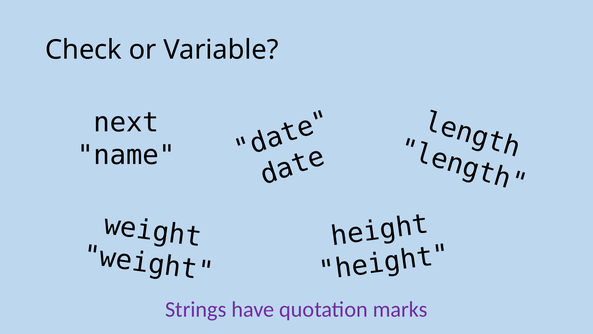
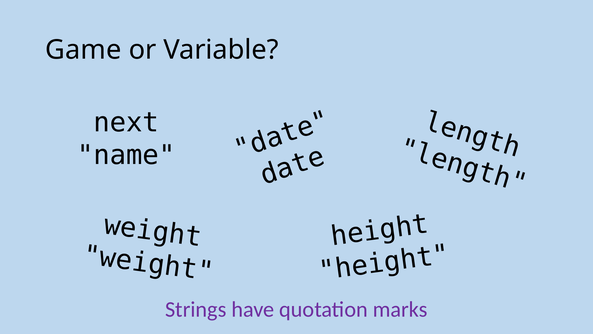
Check: Check -> Game
